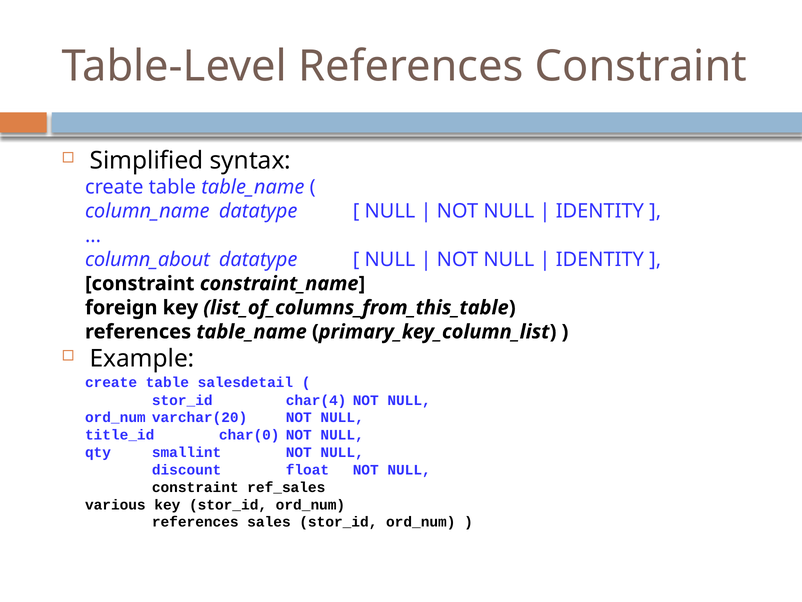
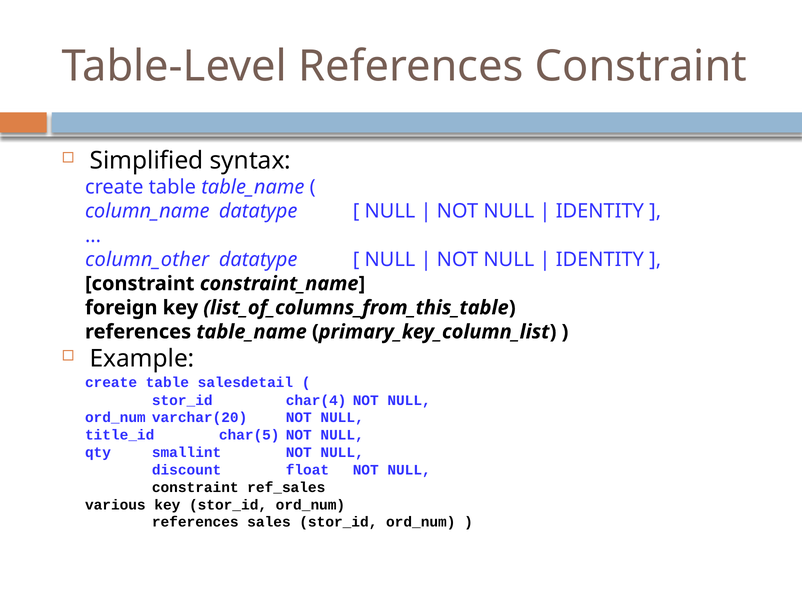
column_about: column_about -> column_other
char(0: char(0 -> char(5
